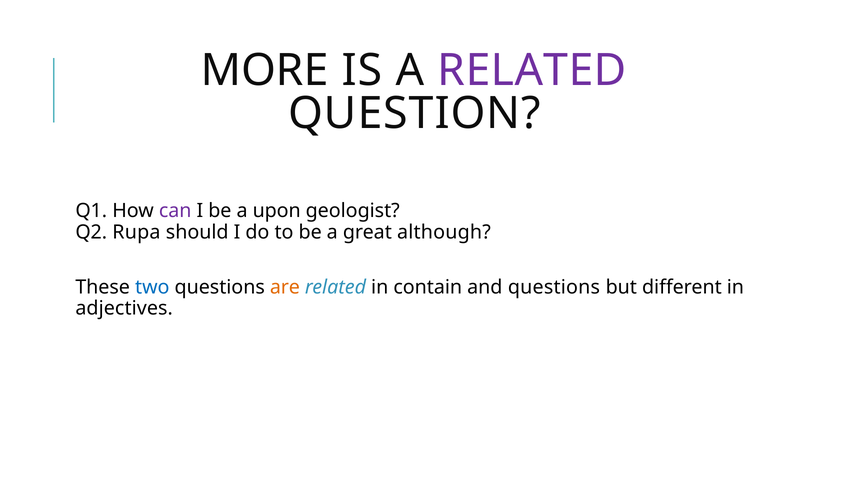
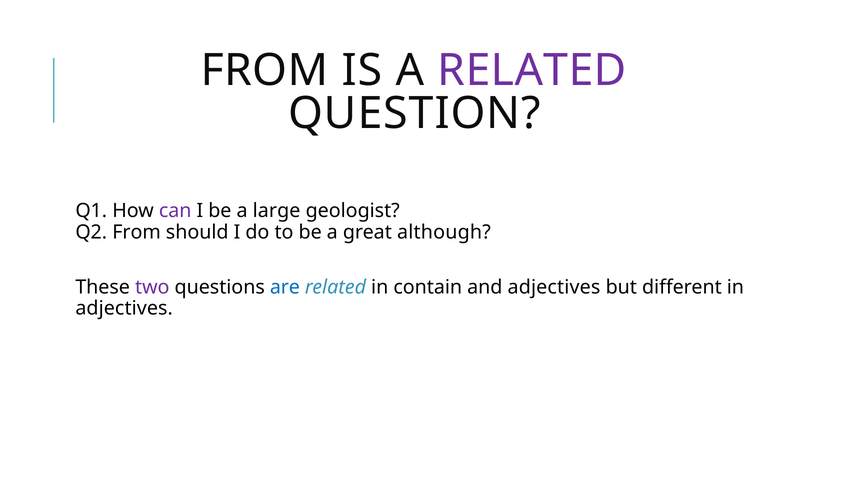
MORE at (265, 71): MORE -> FROM
upon: upon -> large
Q2 Rupa: Rupa -> From
two colour: blue -> purple
are colour: orange -> blue
and questions: questions -> adjectives
